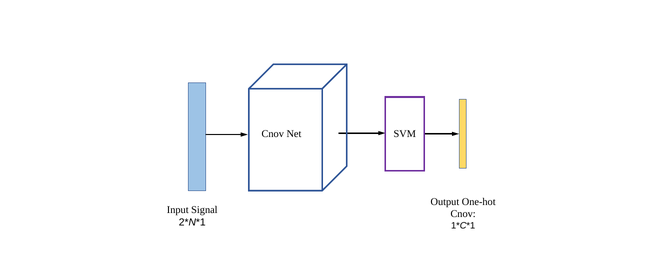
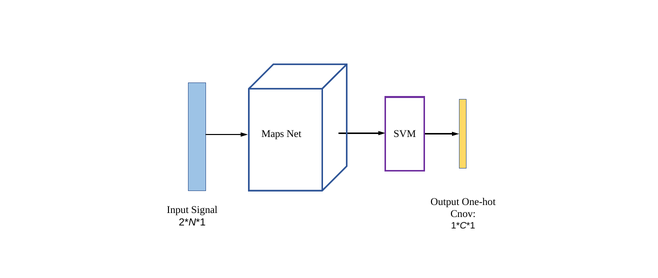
Cnov at (273, 134): Cnov -> Maps
